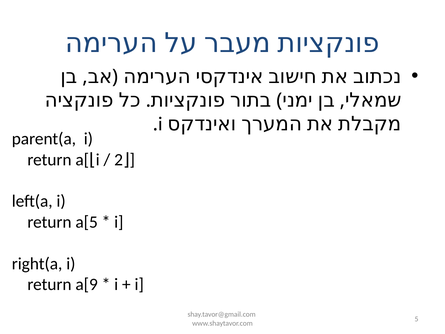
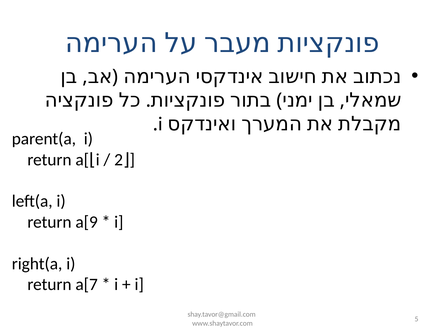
a[5: a[5 -> a[9
a[9: a[9 -> a[7
